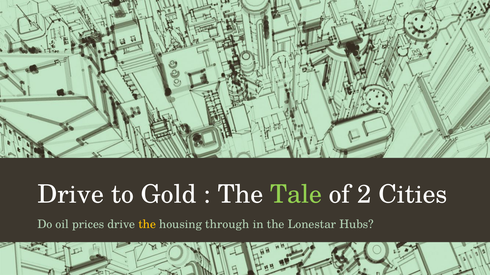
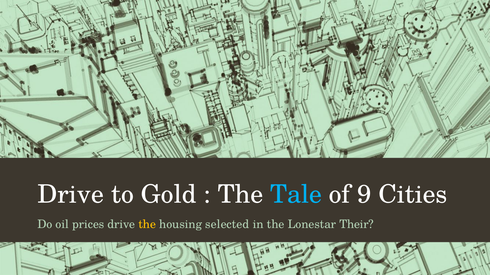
Tale colour: light green -> light blue
2: 2 -> 9
through: through -> selected
Hubs: Hubs -> Their
